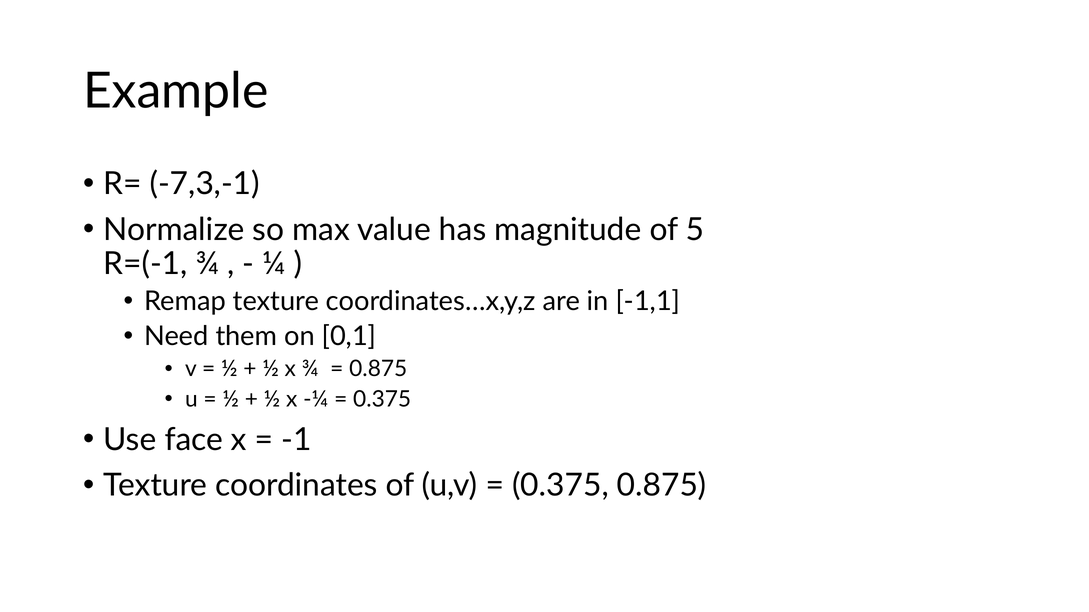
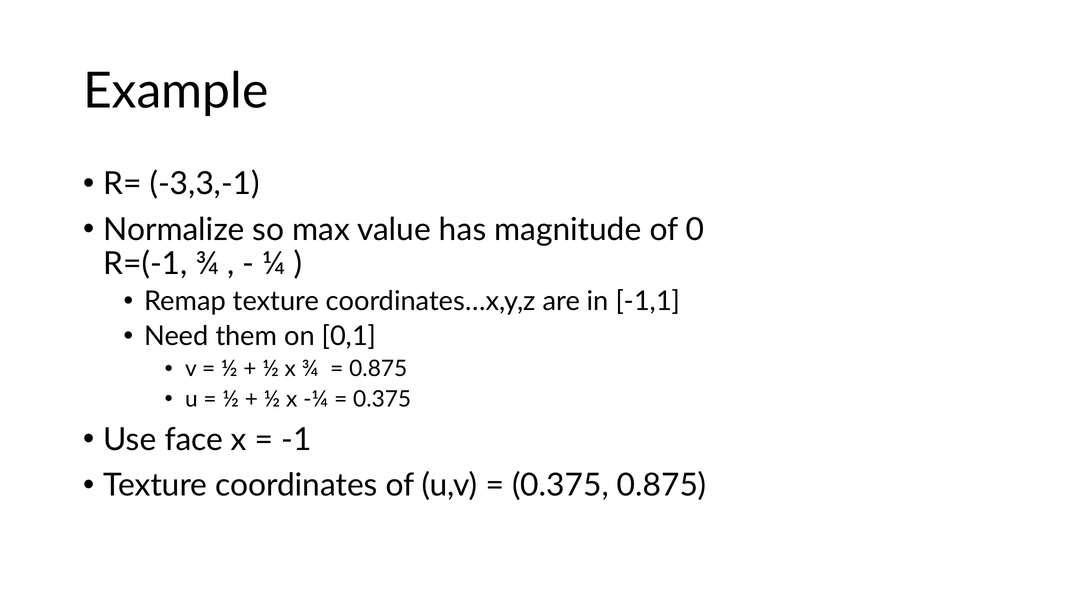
-7,3,-1: -7,3,-1 -> -3,3,-1
5: 5 -> 0
